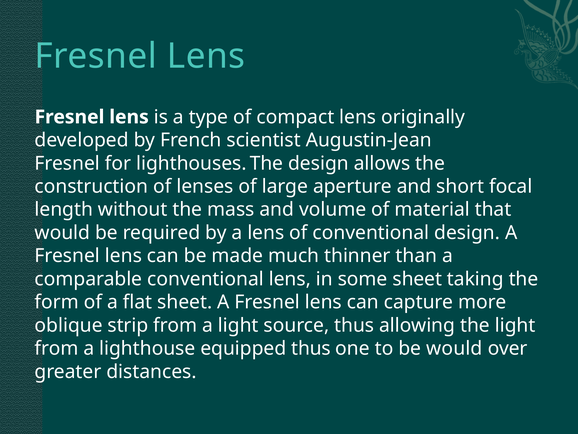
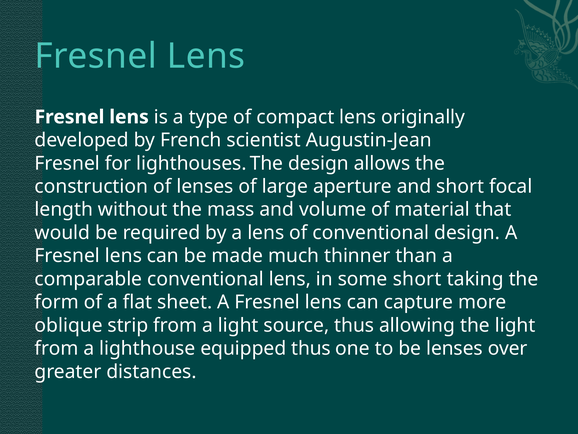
some sheet: sheet -> short
be would: would -> lenses
